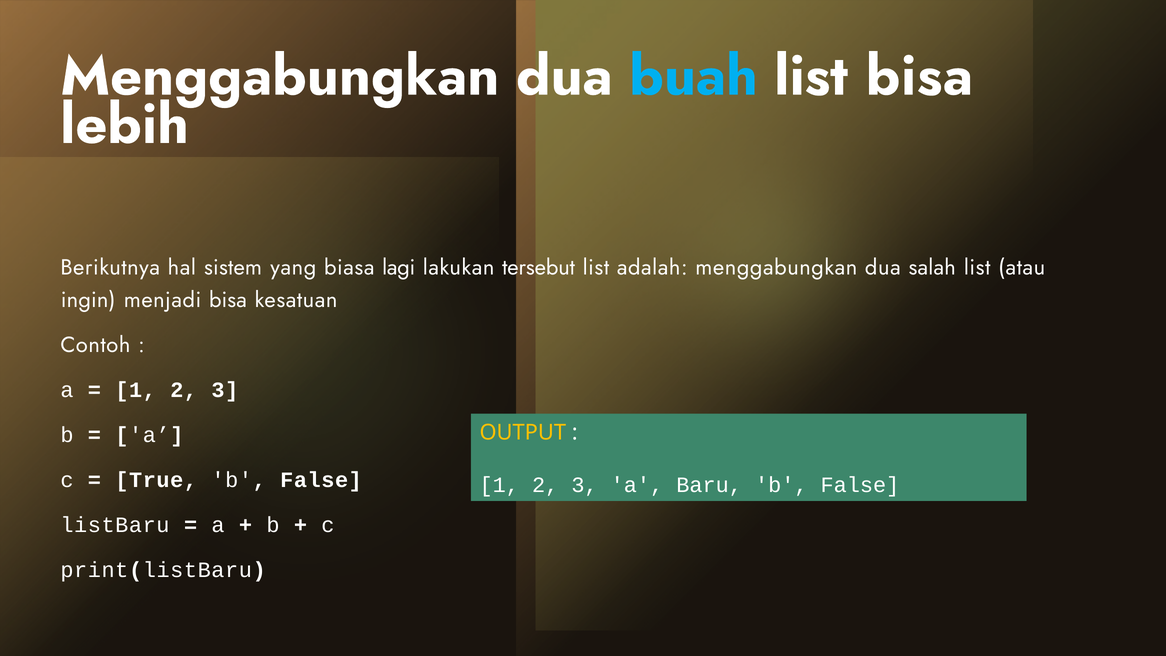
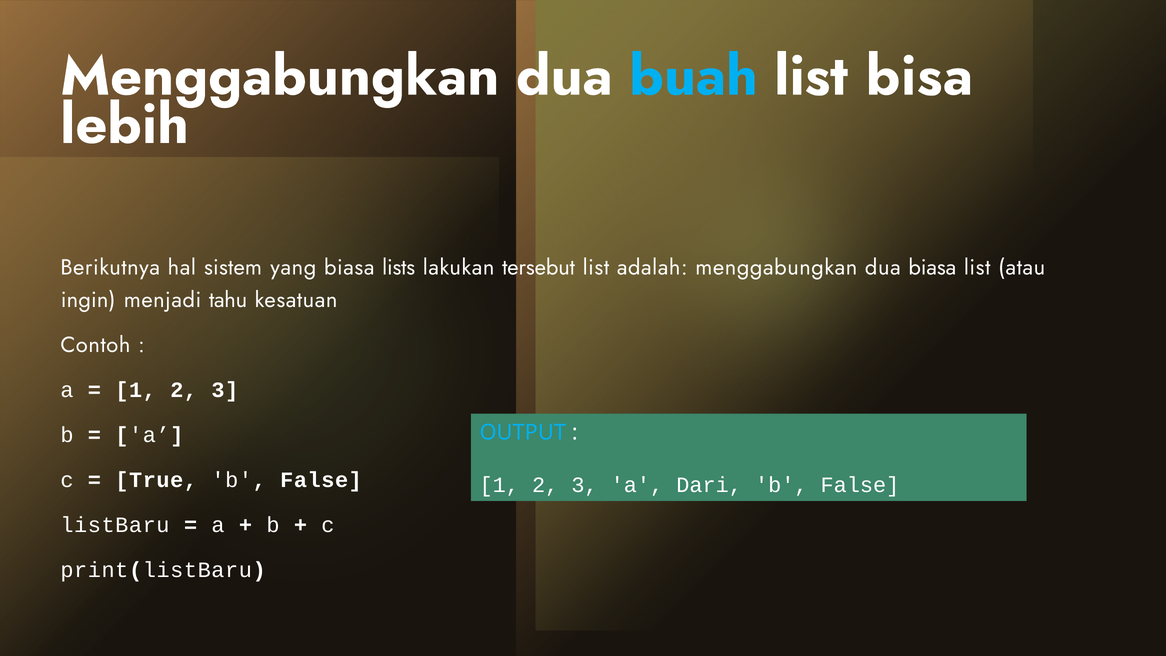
lagi: lagi -> lists
dua salah: salah -> biasa
menjadi bisa: bisa -> tahu
OUTPUT colour: yellow -> light blue
Baru: Baru -> Dari
